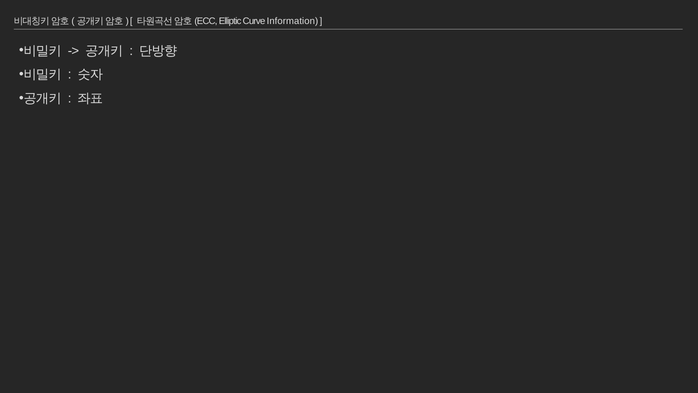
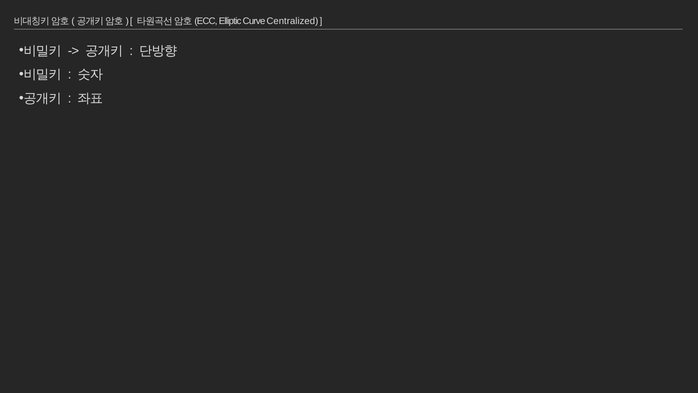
Information: Information -> Centralized
